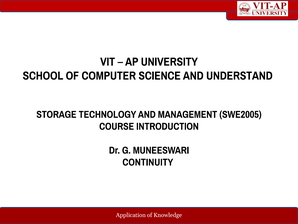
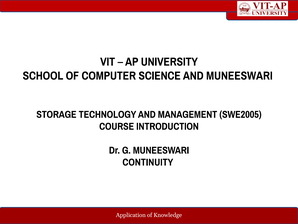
AND UNDERSTAND: UNDERSTAND -> MUNEESWARI
